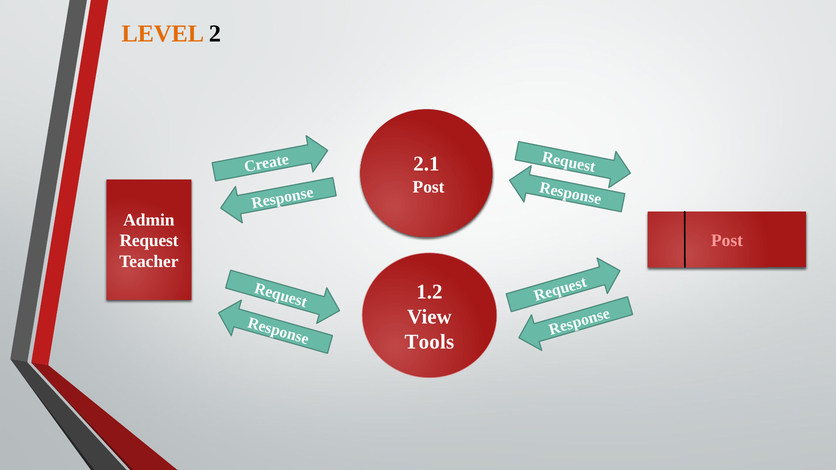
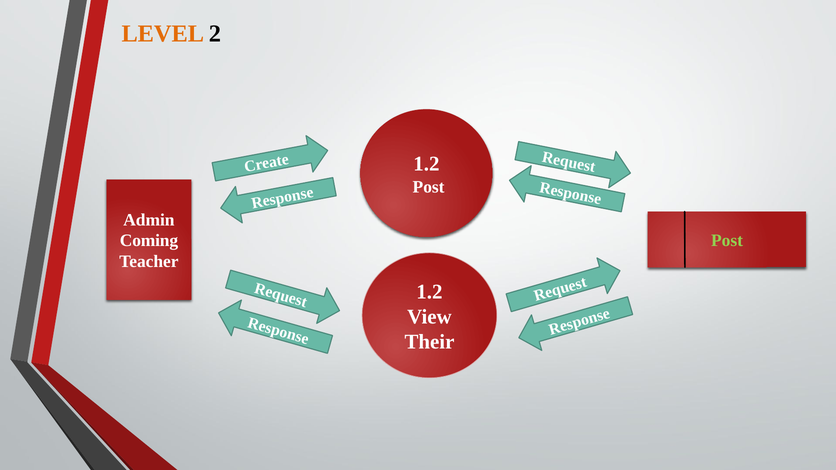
2.1 at (426, 164): 2.1 -> 1.2
Request: Request -> Coming
Post at (727, 241) colour: pink -> light green
Tools: Tools -> Their
